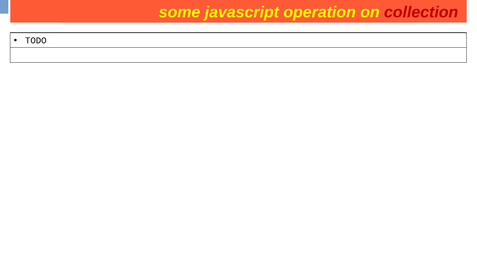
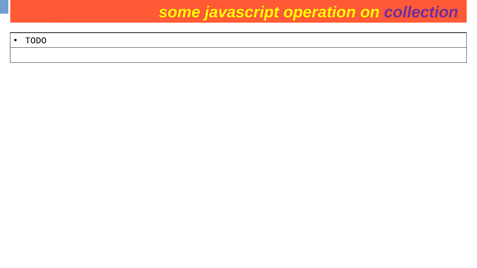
collection at (421, 12) colour: red -> purple
